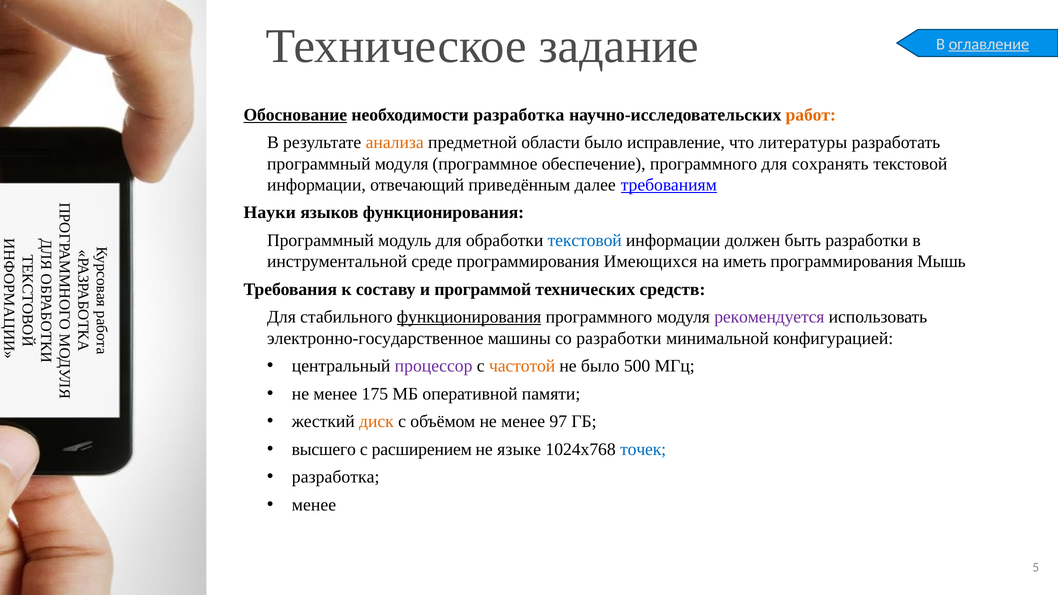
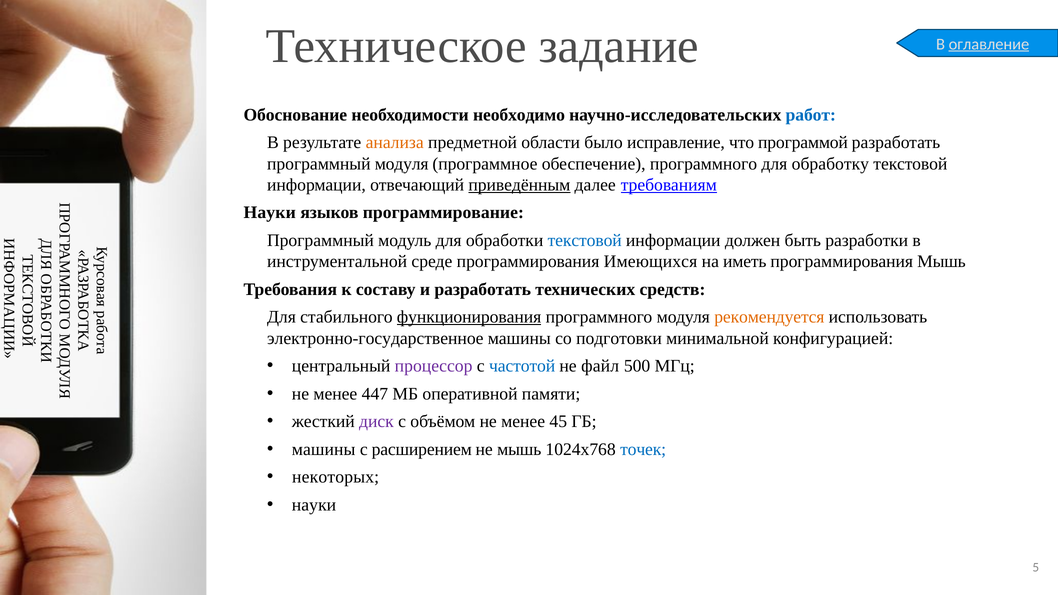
Обоснование underline: present -> none
необходимости разработка: разработка -> необходимо
работ colour: orange -> blue
литературы: литературы -> программой
сохранять: сохранять -> обработку
приведённым underline: none -> present
языков функционирования: функционирования -> программирование
и программой: программой -> разработать
рекомендуется colour: purple -> orange
со разработки: разработки -> подготовки
частотой colour: orange -> blue
не было: было -> файл
175: 175 -> 447
диск colour: orange -> purple
97: 97 -> 45
высшего at (324, 449): высшего -> машины
не языке: языке -> мышь
разработка at (336, 477): разработка -> некоторых
менее at (314, 505): менее -> науки
